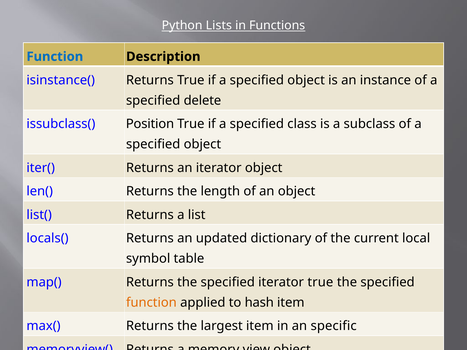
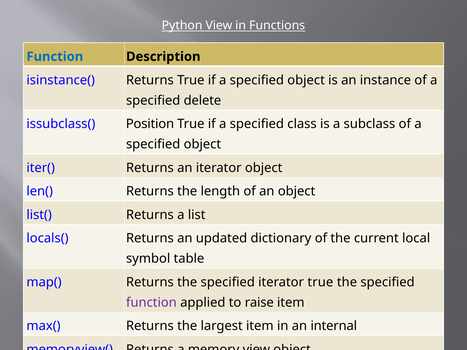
Python Lists: Lists -> View
function at (151, 303) colour: orange -> purple
hash: hash -> raise
specific: specific -> internal
